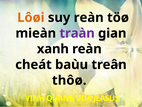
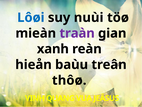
Lôøi colour: orange -> blue
suy reàn: reàn -> nuùi
cheát: cheát -> hieån
